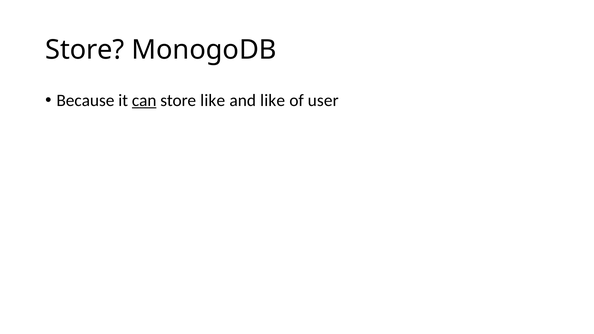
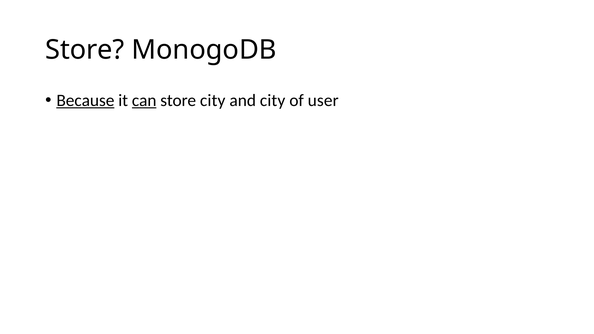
Because underline: none -> present
store like: like -> city
and like: like -> city
